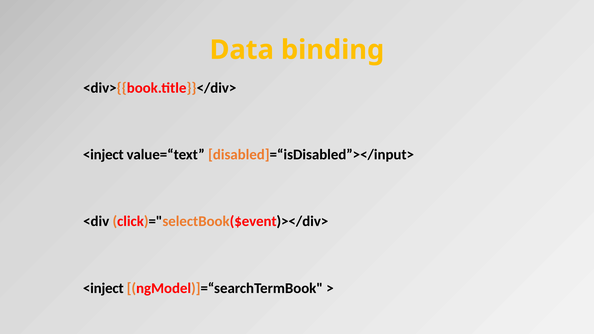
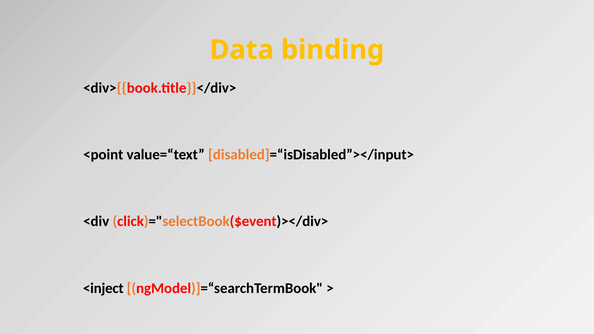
<inject at (103, 155): <inject -> <point
